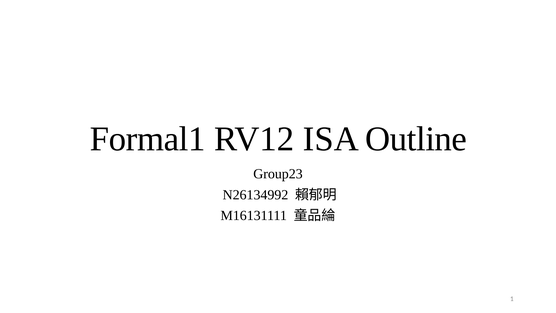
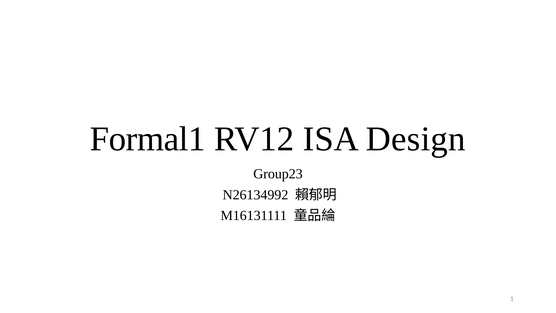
Outline: Outline -> Design
